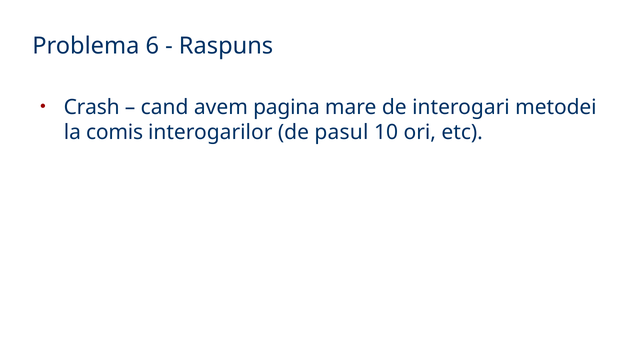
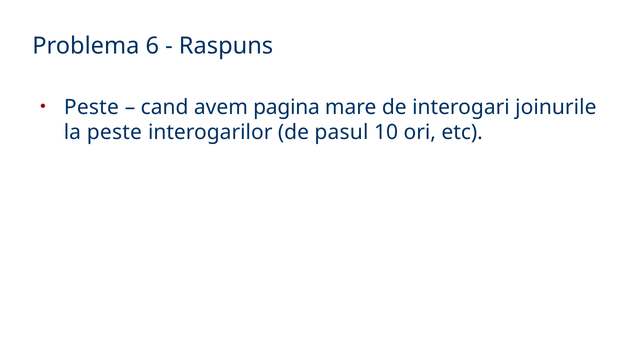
Crash at (92, 107): Crash -> Peste
metodei: metodei -> joinurile
la comis: comis -> peste
